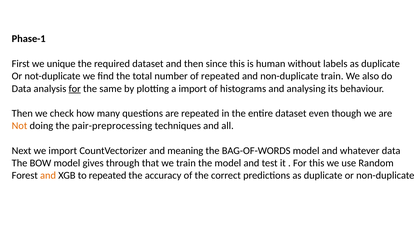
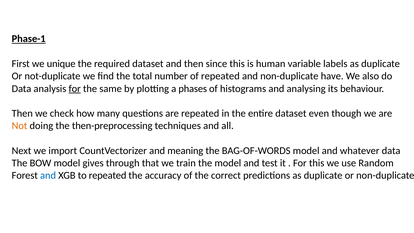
Phase-1 underline: none -> present
without: without -> variable
non-duplicate train: train -> have
a import: import -> phases
pair-preprocessing: pair-preprocessing -> then-preprocessing
and at (48, 175) colour: orange -> blue
